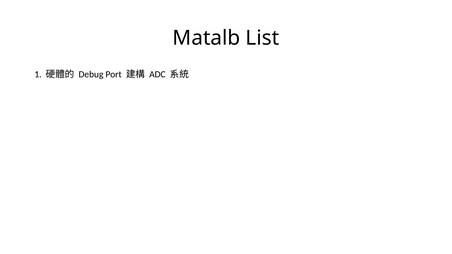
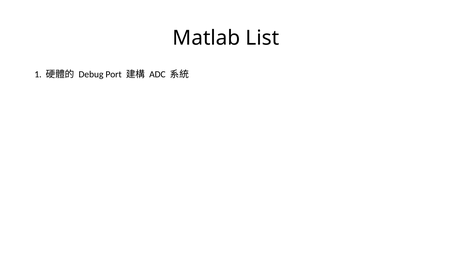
Matalb: Matalb -> Matlab
